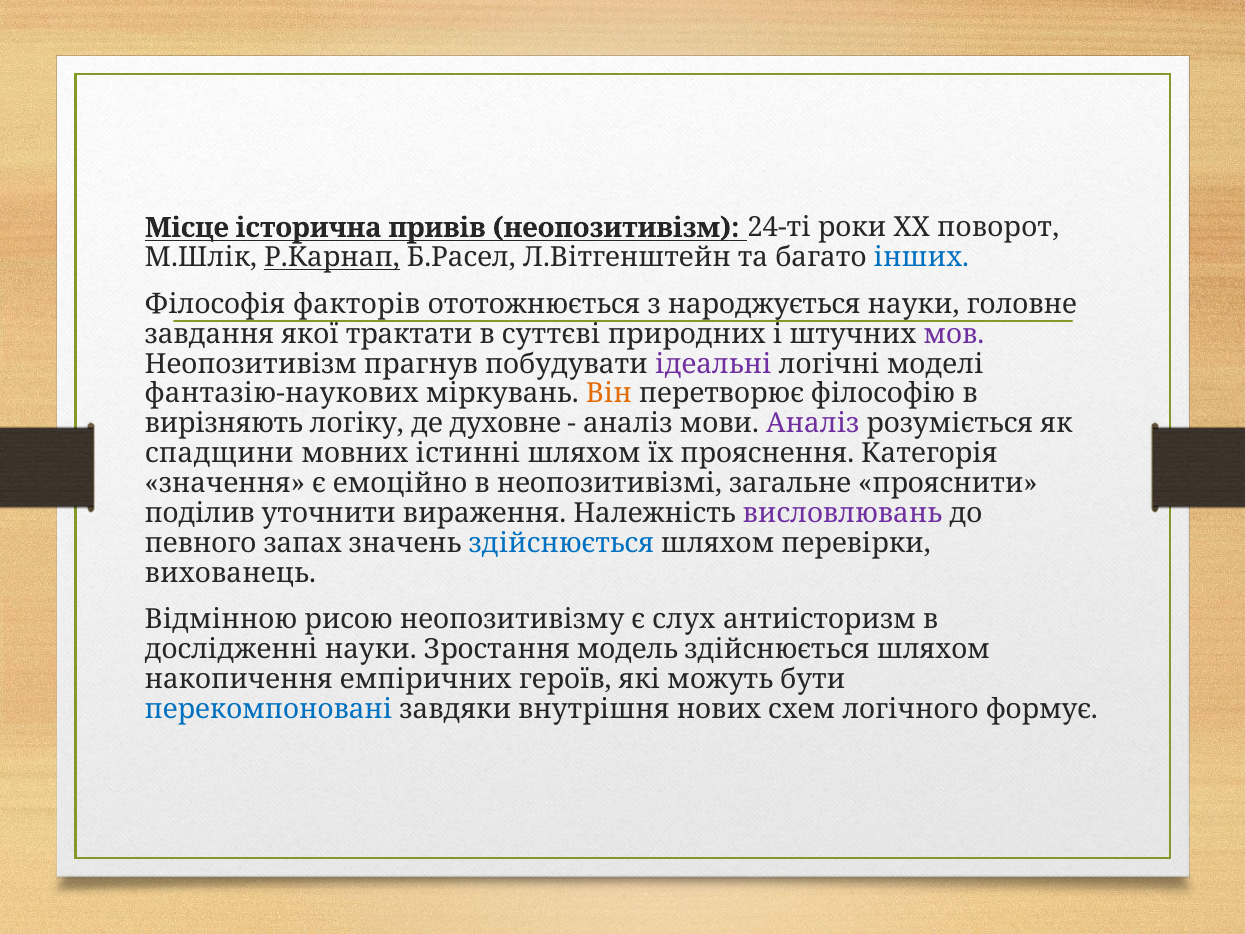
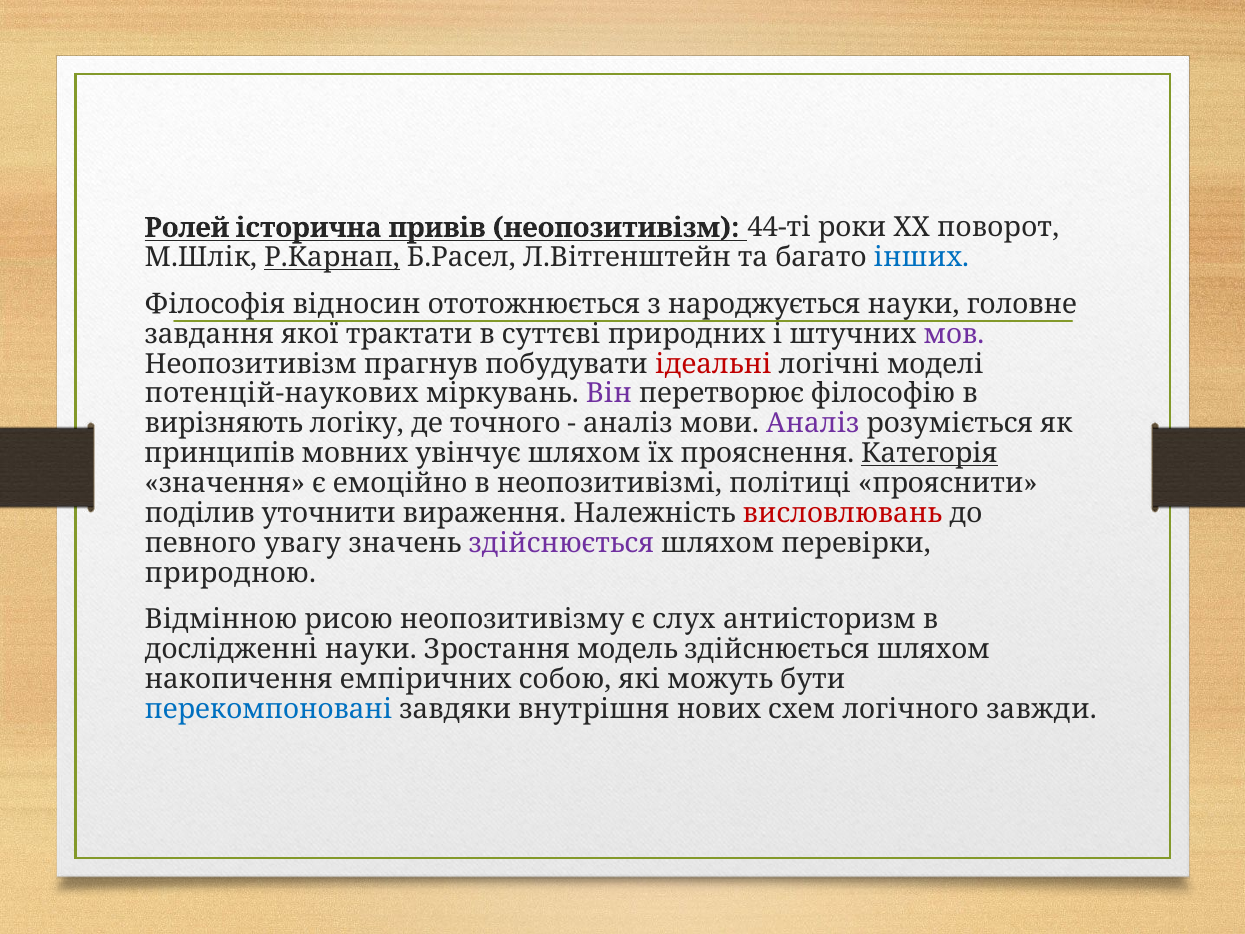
Місце: Місце -> Ролей
24-ті: 24-ті -> 44-ті
факторів: факторів -> відносин
ідеальні colour: purple -> red
фантазію-наукових: фантазію-наукових -> потенцій-наукових
Він colour: orange -> purple
духовне: духовне -> точного
спадщини: спадщини -> принципів
істинні: істинні -> увінчує
Категорія underline: none -> present
загальне: загальне -> політиці
висловлювань colour: purple -> red
запах: запах -> увагу
здійснюється at (561, 543) colour: blue -> purple
вихованець: вихованець -> природною
героїв: героїв -> собою
формує: формує -> завжди
